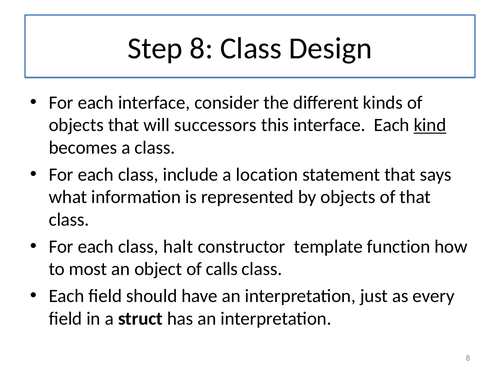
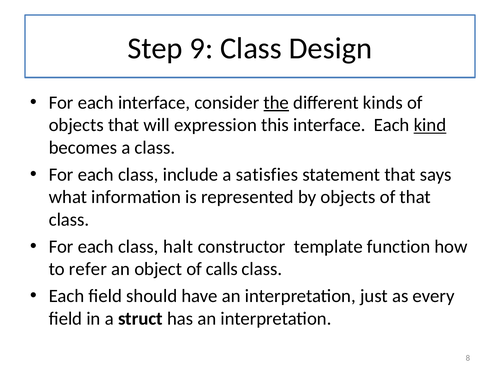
Step 8: 8 -> 9
the underline: none -> present
successors: successors -> expression
location: location -> satisfies
most: most -> refer
